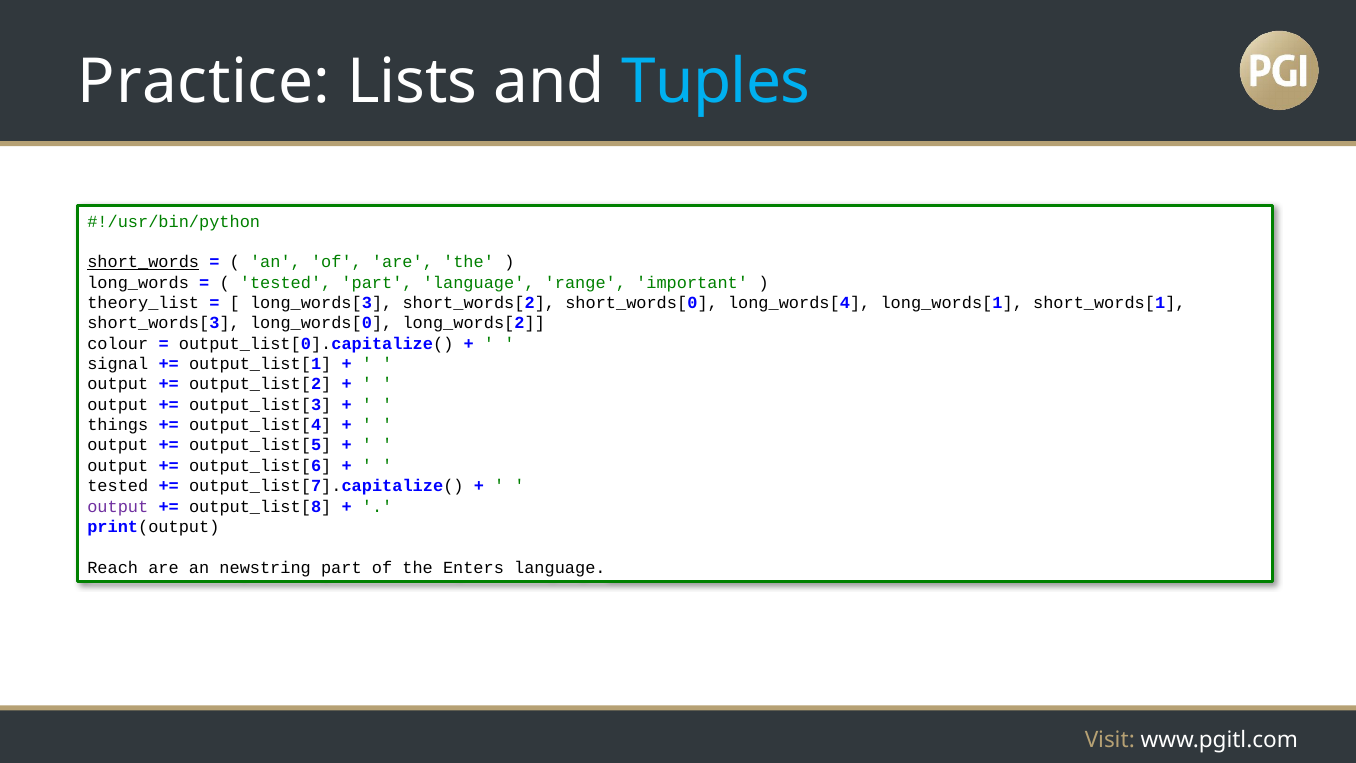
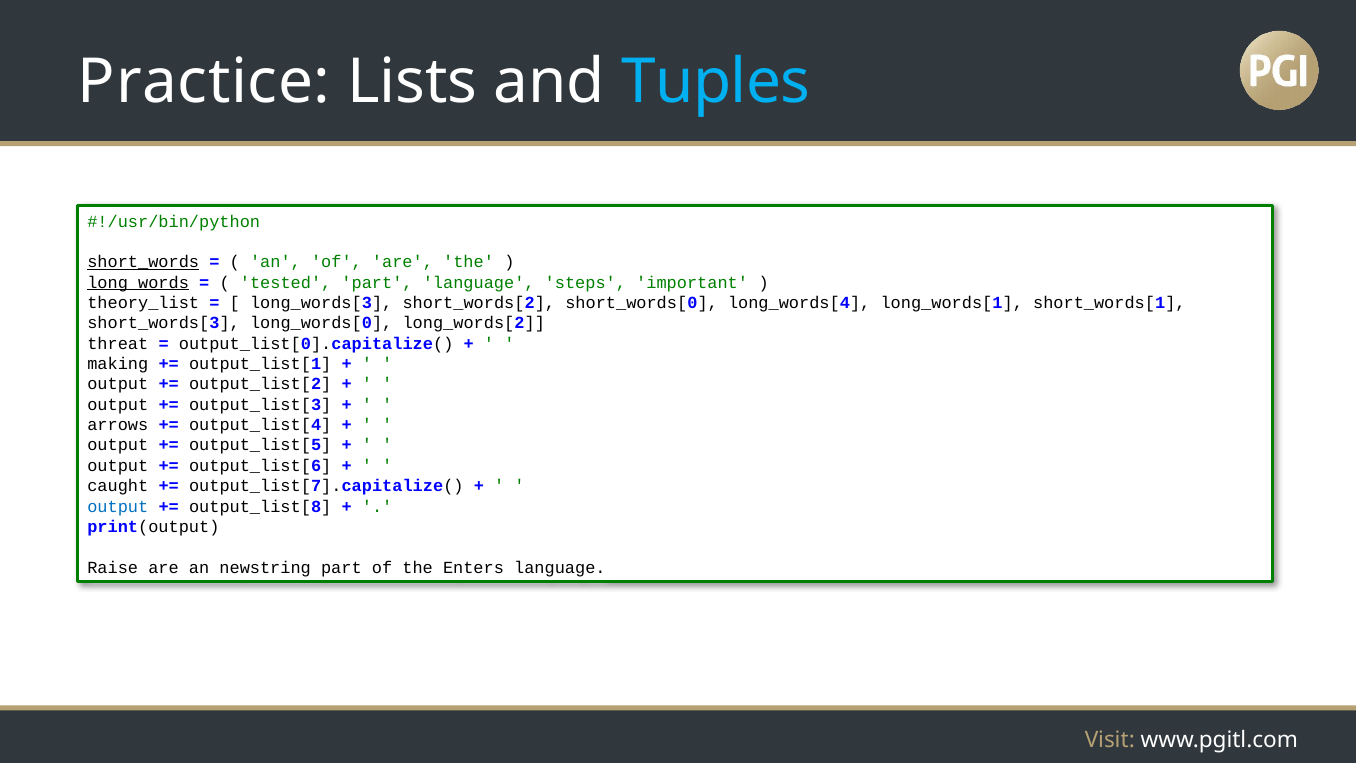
long_words underline: none -> present
range: range -> steps
colour: colour -> threat
signal: signal -> making
things: things -> arrows
tested at (118, 486): tested -> caught
output at (118, 506) colour: purple -> blue
Reach: Reach -> Raise
